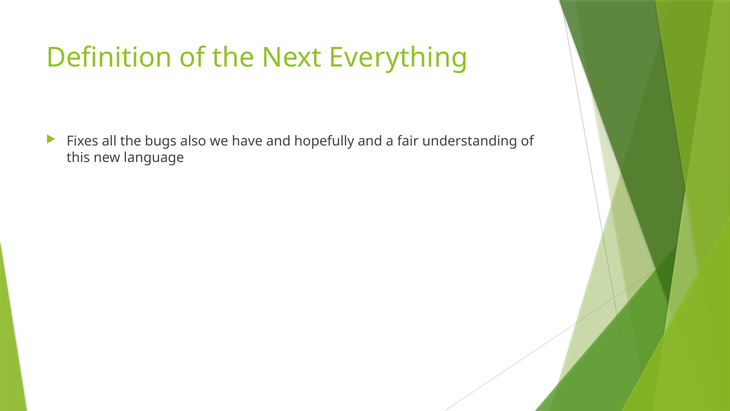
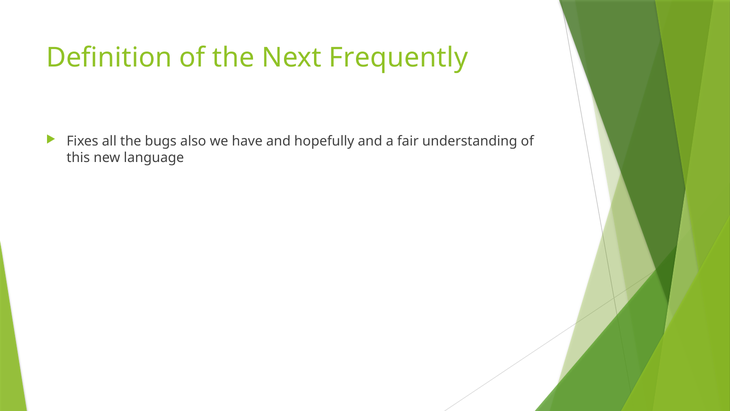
Everything: Everything -> Frequently
